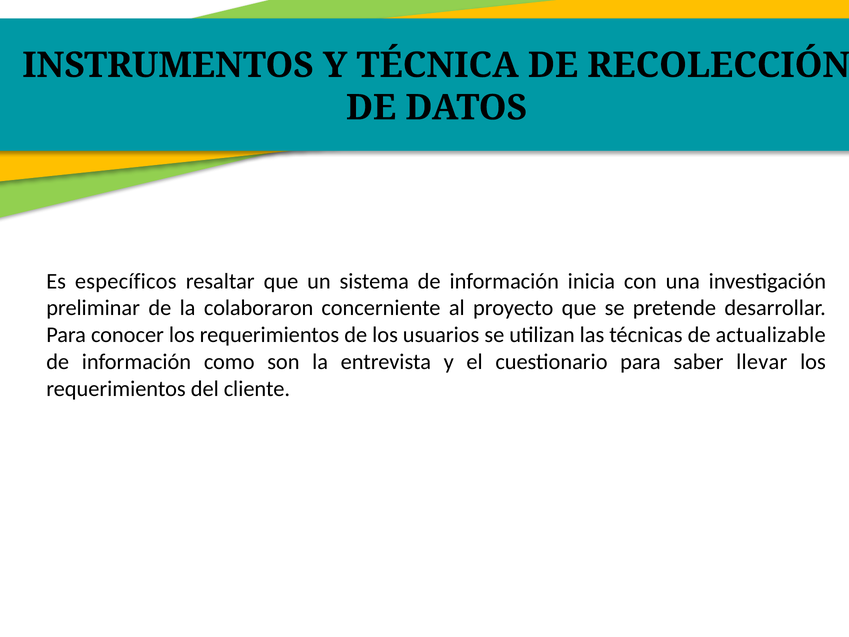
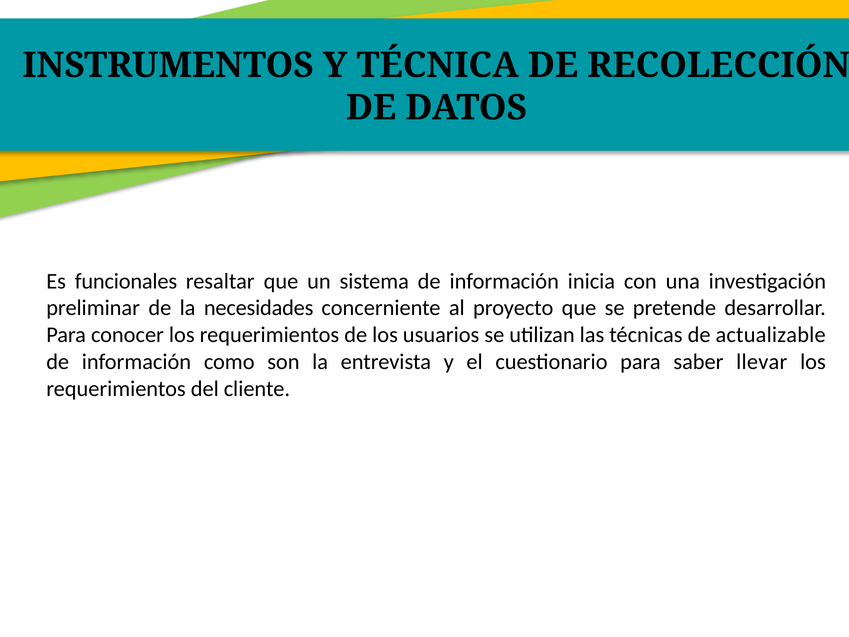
específicos: específicos -> funcionales
colaboraron: colaboraron -> necesidades
